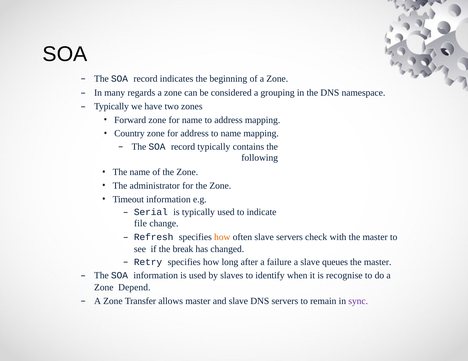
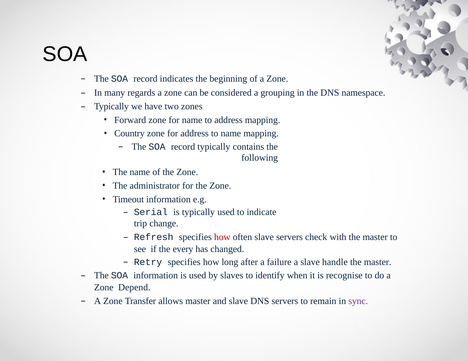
file: file -> trip
how at (222, 237) colour: orange -> red
break: break -> every
queues: queues -> handle
